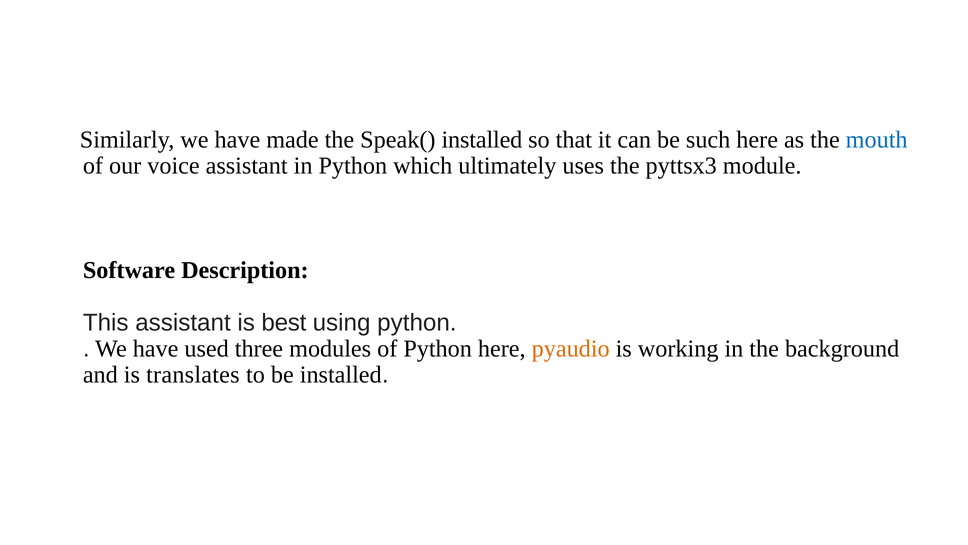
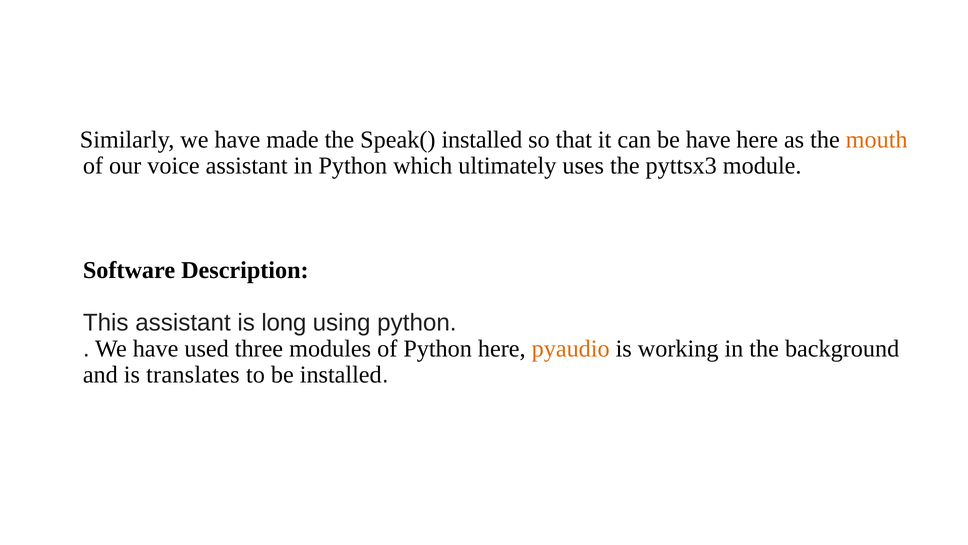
be such: such -> have
mouth colour: blue -> orange
best: best -> long
